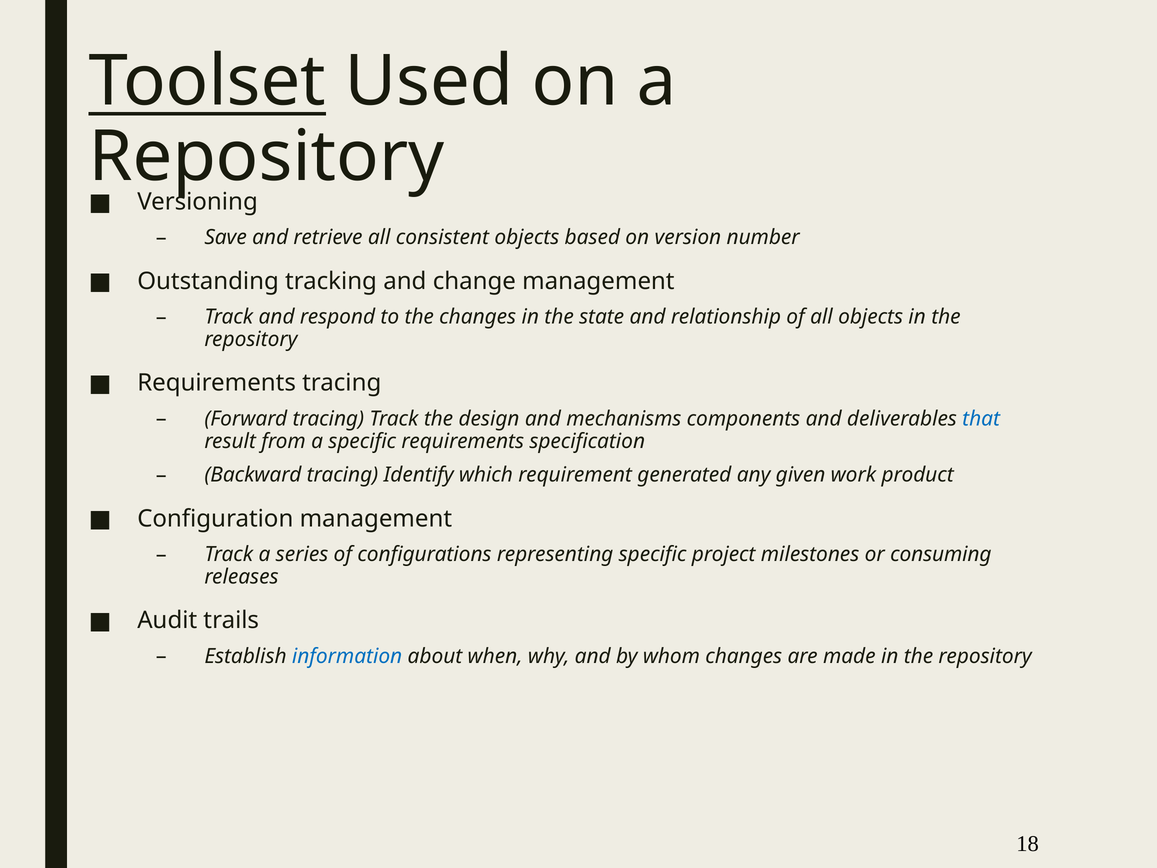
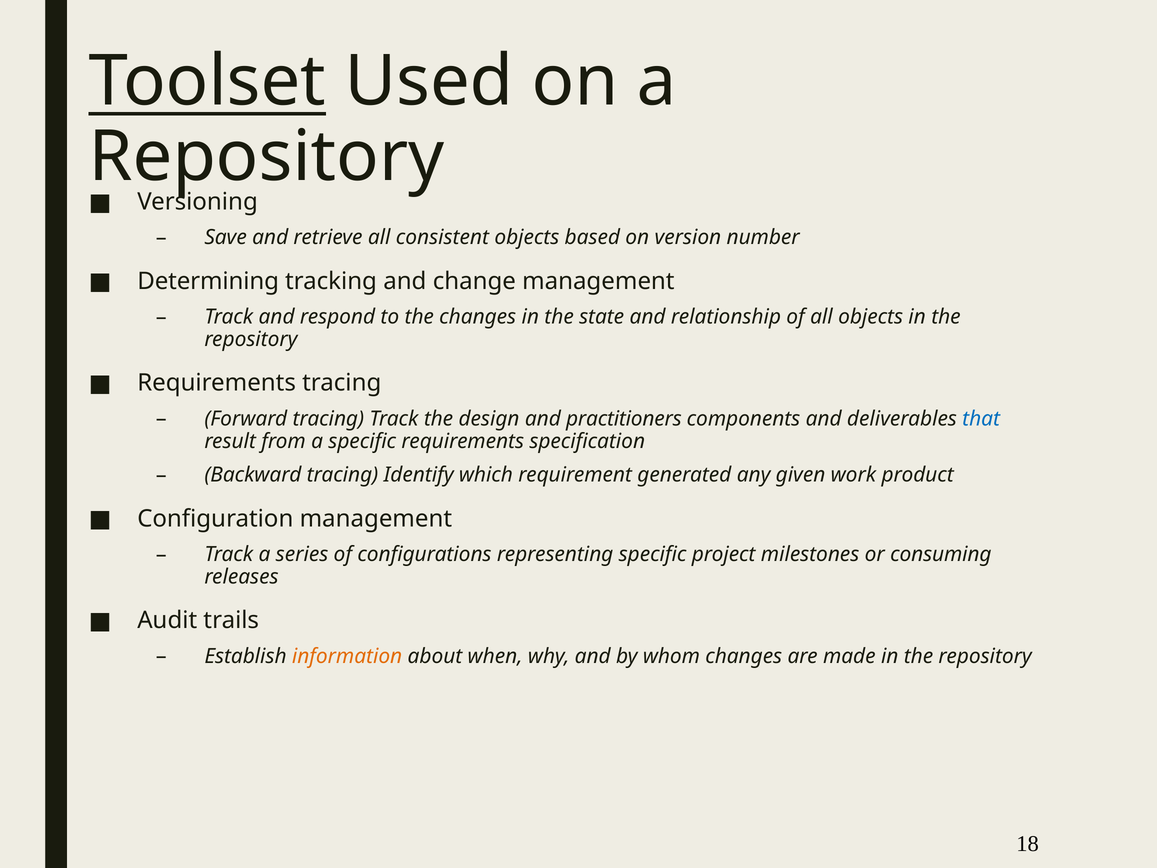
Outstanding: Outstanding -> Determining
mechanisms: mechanisms -> practitioners
information colour: blue -> orange
